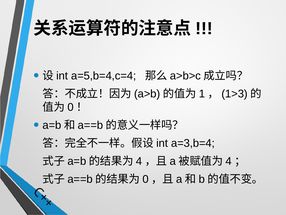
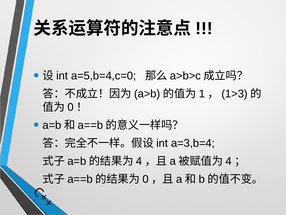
a=5,b=4,c=4: a=5,b=4,c=4 -> a=5,b=4,c=0
